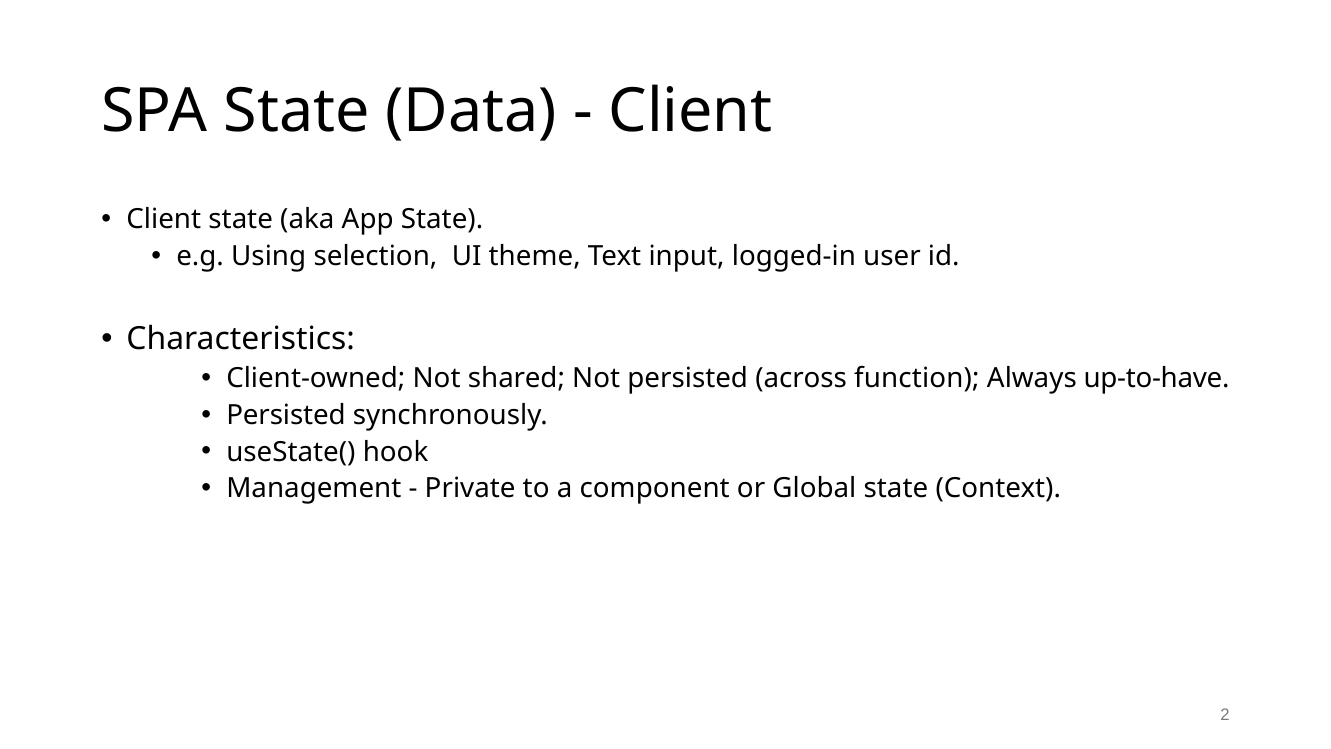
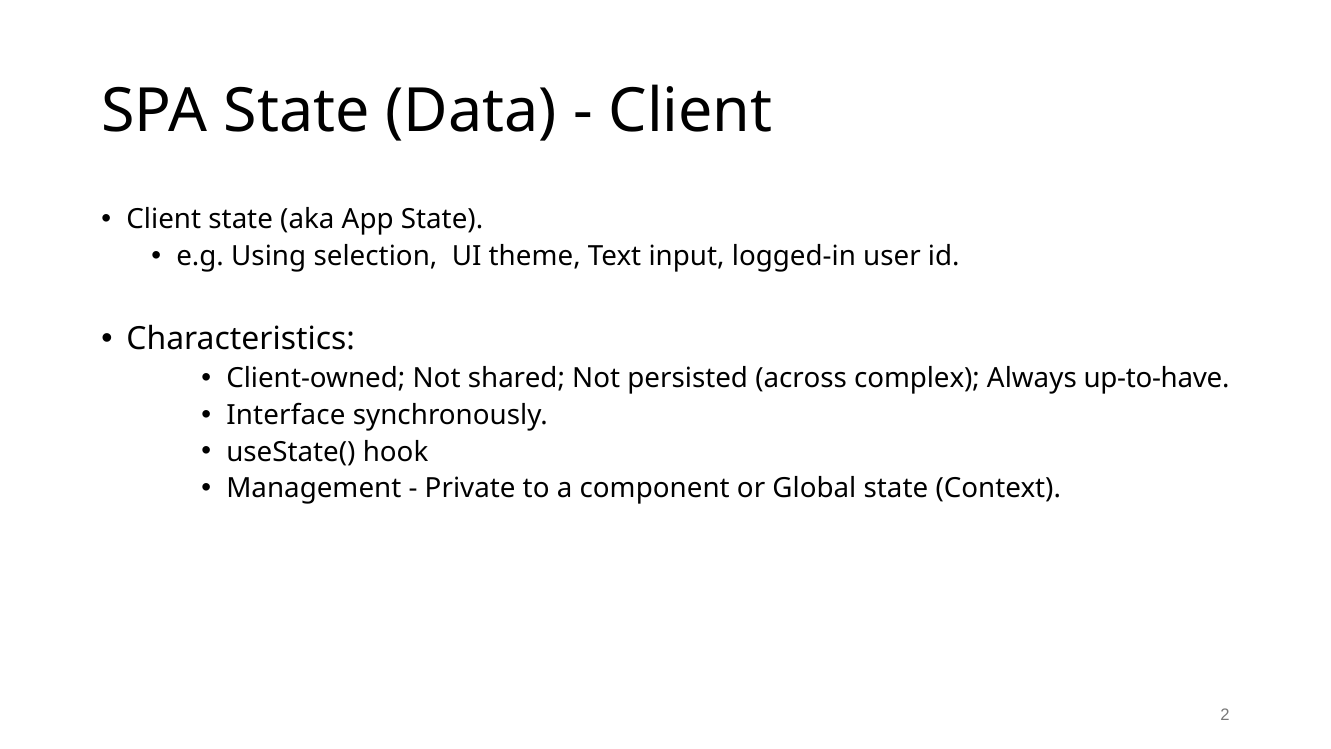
function: function -> complex
Persisted at (286, 415): Persisted -> Interface
